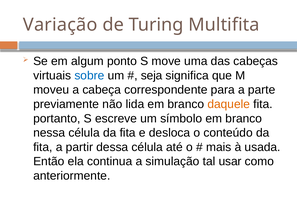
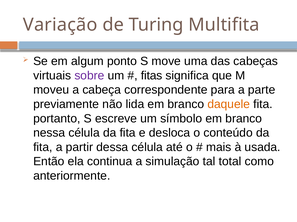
sobre colour: blue -> purple
seja: seja -> fitas
usar: usar -> total
